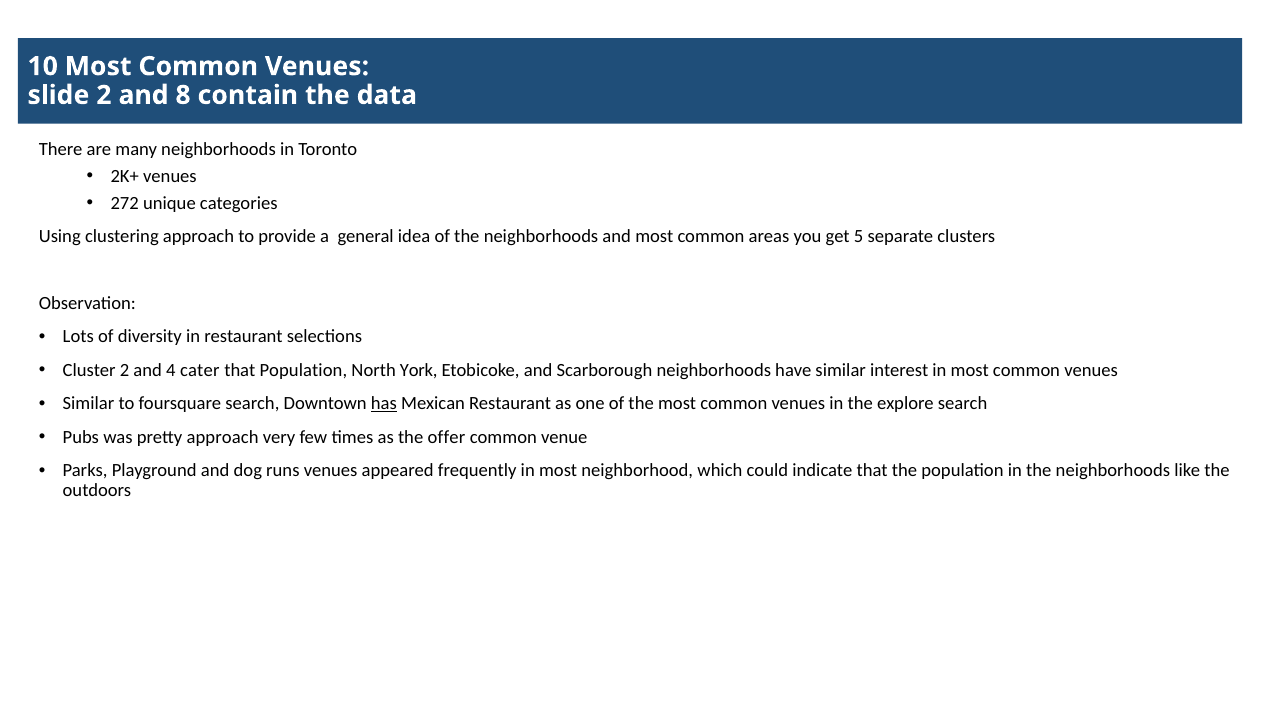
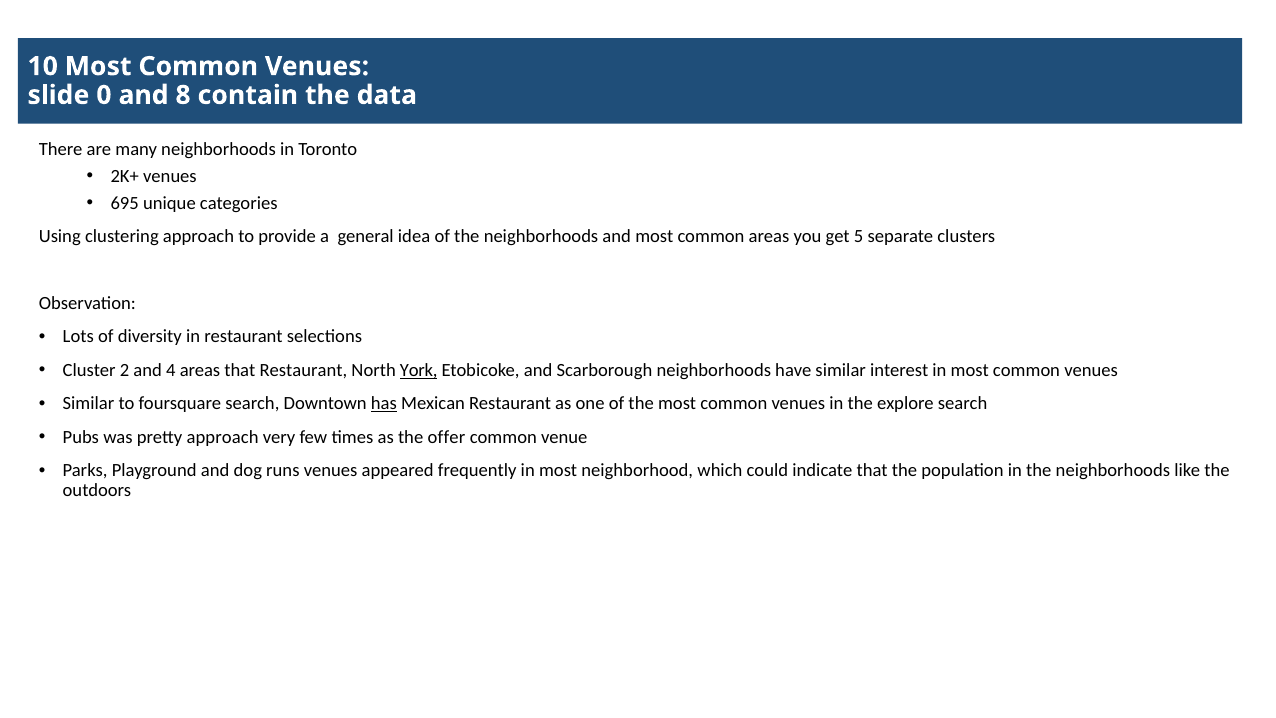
slide 2: 2 -> 0
272: 272 -> 695
4 cater: cater -> areas
that Population: Population -> Restaurant
York underline: none -> present
